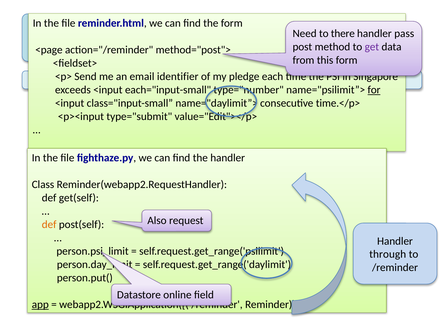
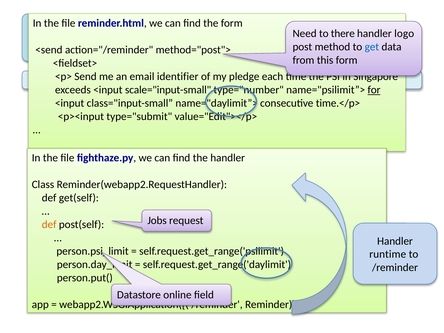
pass: pass -> logo
get colour: purple -> blue
<page: <page -> <send
each="input-small: each="input-small -> scale="input-small
Also: Also -> Jobs
through: through -> runtime
app underline: present -> none
